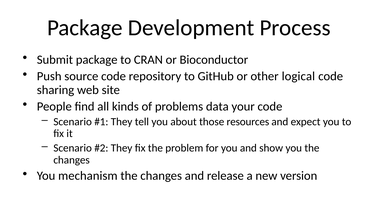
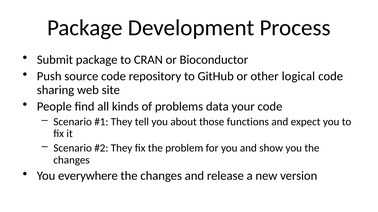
resources: resources -> functions
mechanism: mechanism -> everywhere
